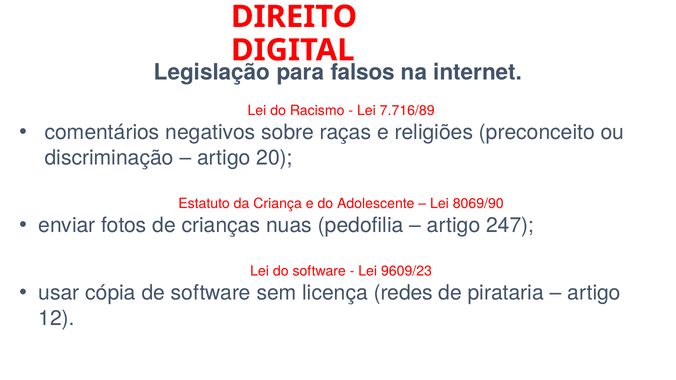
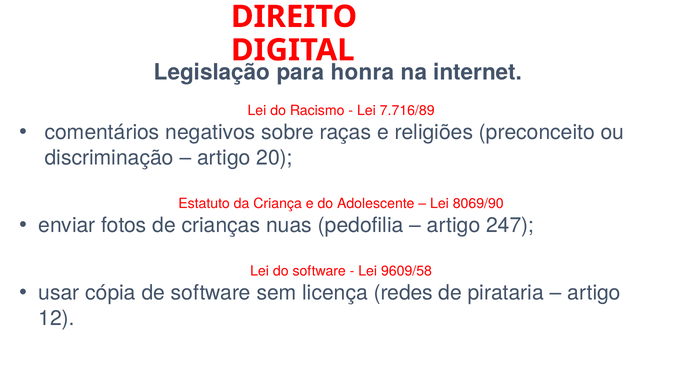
falsos: falsos -> honra
9609/23: 9609/23 -> 9609/58
